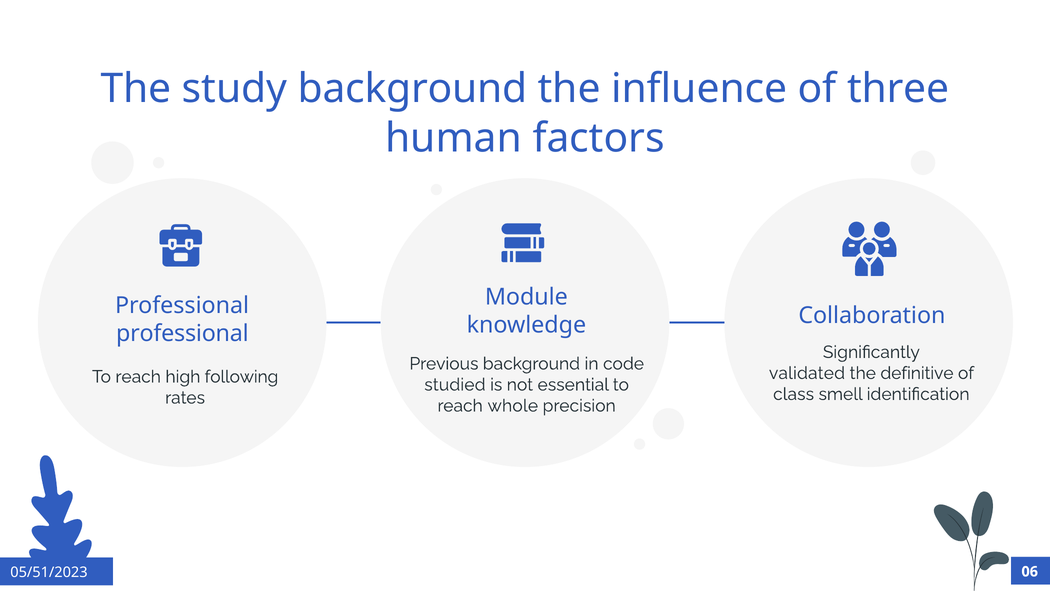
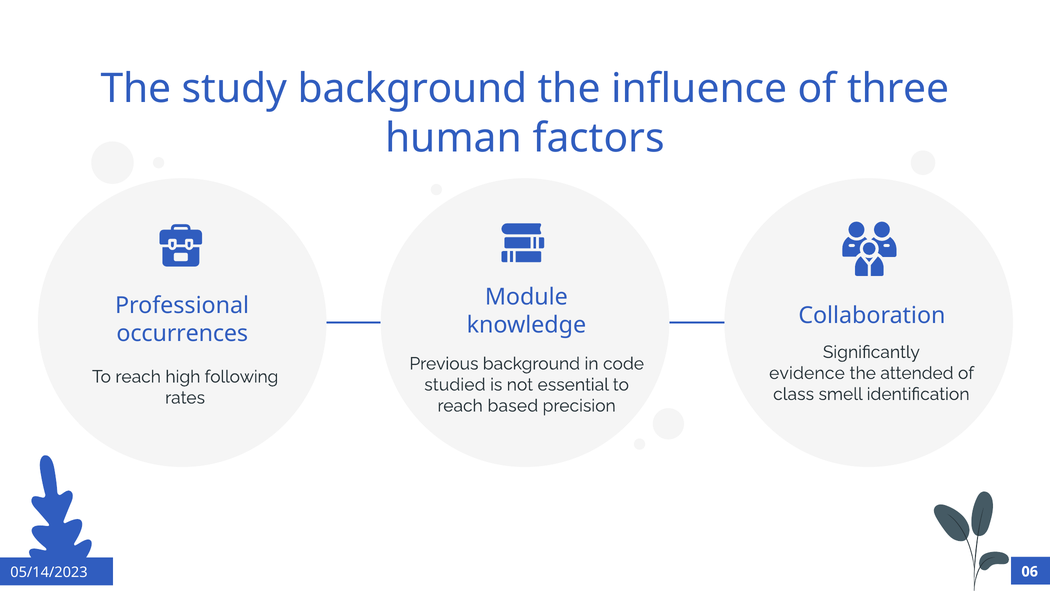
professional at (182, 333): professional -> occurrences
validated: validated -> evidence
definitive: definitive -> attended
whole: whole -> based
05/51/2023: 05/51/2023 -> 05/14/2023
